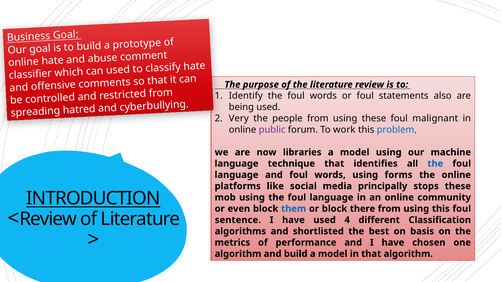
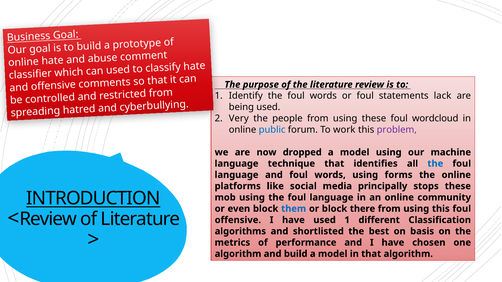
also: also -> lack
malignant: malignant -> wordcloud
public colour: purple -> blue
problem colour: blue -> purple
libraries: libraries -> dropped
sentence at (238, 220): sentence -> offensive
used 4: 4 -> 1
